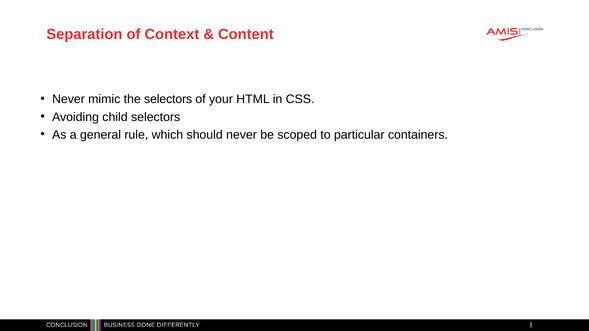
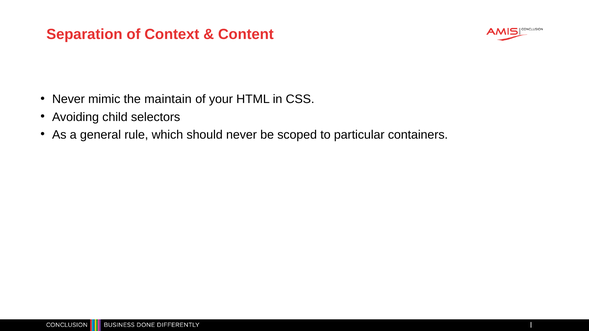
the selectors: selectors -> maintain
